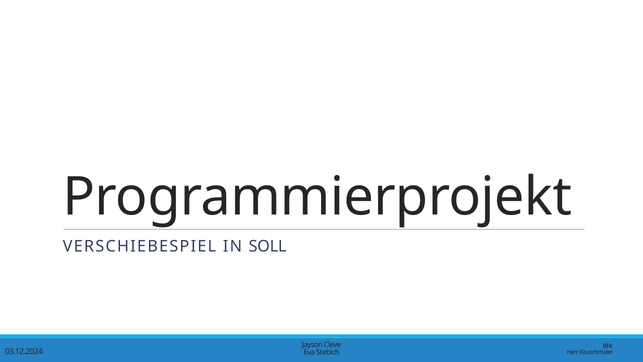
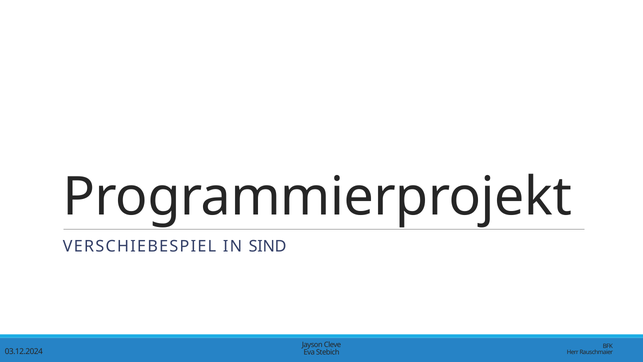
SOLL: SOLL -> SIND
